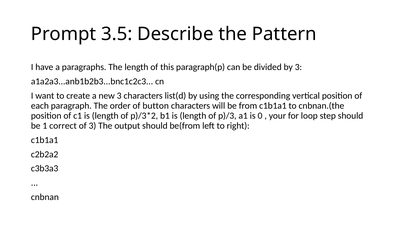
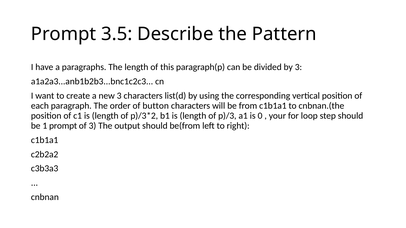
1 correct: correct -> prompt
